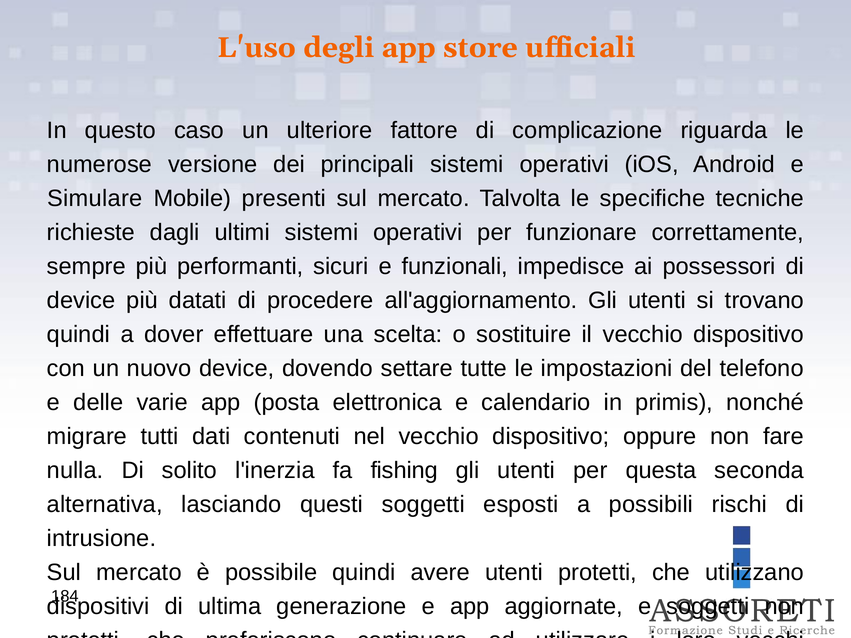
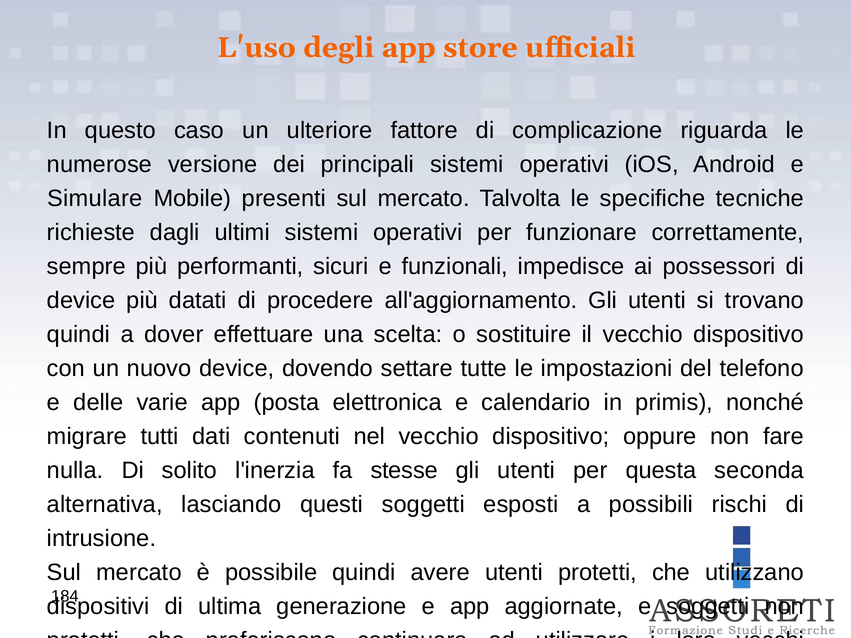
fishing: fishing -> stesse
